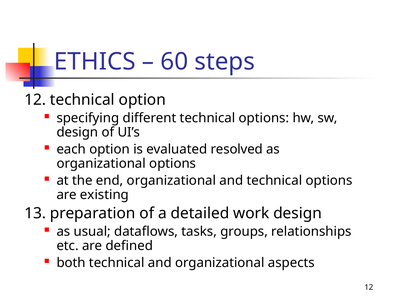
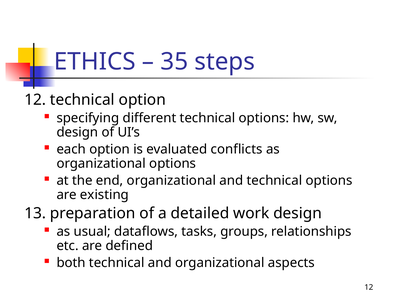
60: 60 -> 35
resolved: resolved -> conflicts
